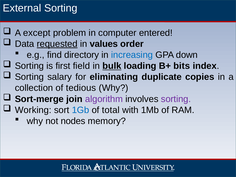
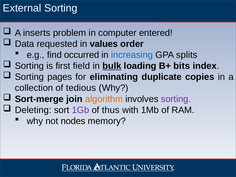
except: except -> inserts
requested underline: present -> none
directory: directory -> occurred
down: down -> splits
salary: salary -> pages
algorithm colour: purple -> orange
Working: Working -> Deleting
1Gb colour: blue -> purple
total: total -> thus
